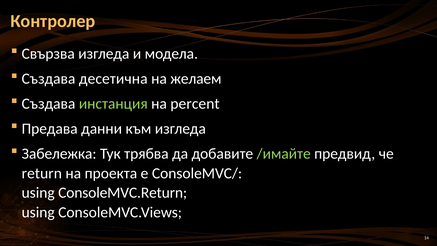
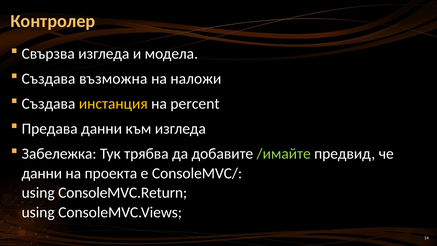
десетична: десетична -> възможна
желаем: желаем -> наложи
инстанция colour: light green -> yellow
return at (42, 173): return -> данни
